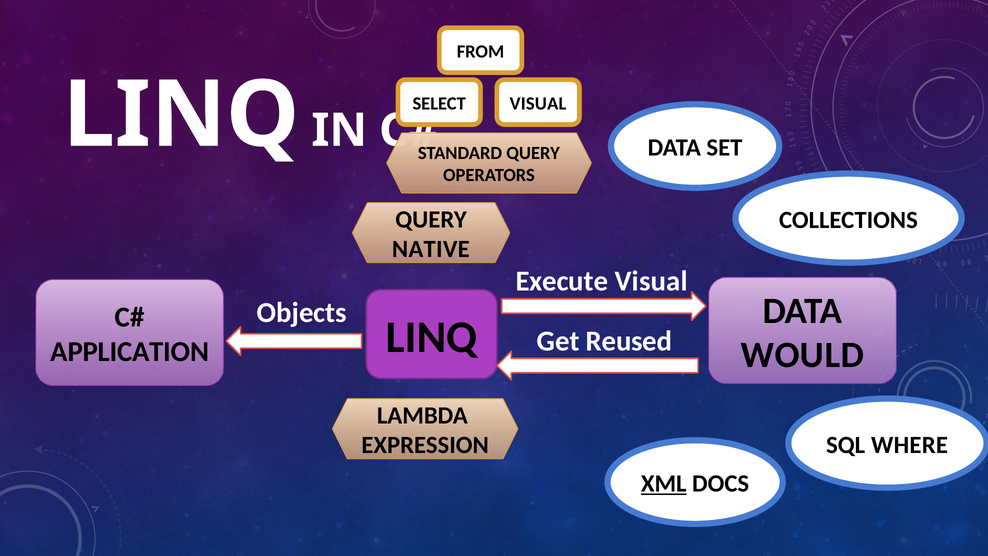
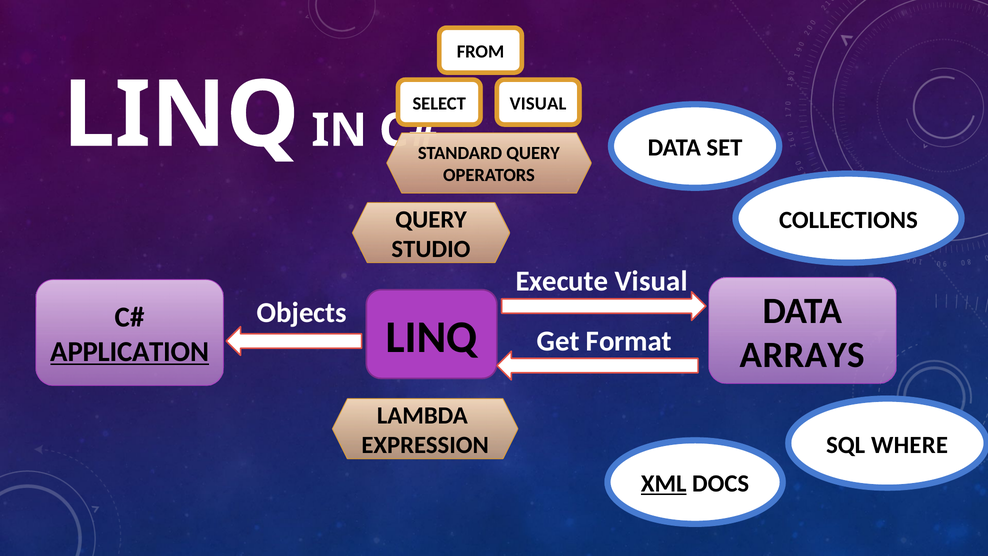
NATIVE: NATIVE -> STUDIO
Reused: Reused -> Format
APPLICATION underline: none -> present
WOULD: WOULD -> ARRAYS
